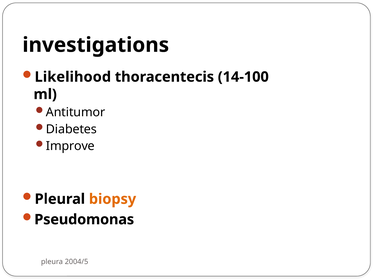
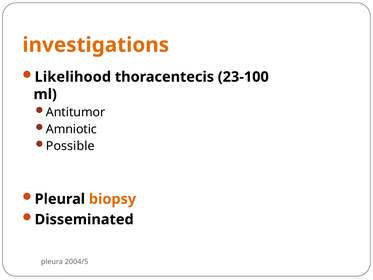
investigations colour: black -> orange
14-100: 14-100 -> 23-100
Diabetes: Diabetes -> Amniotic
Improve: Improve -> Possible
Pseudomonas: Pseudomonas -> Disseminated
